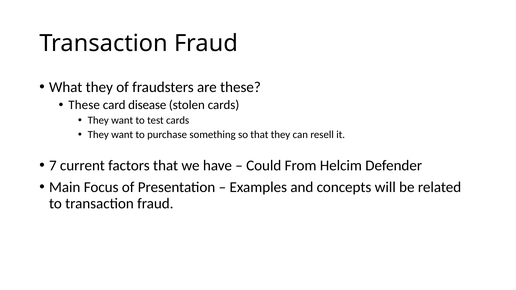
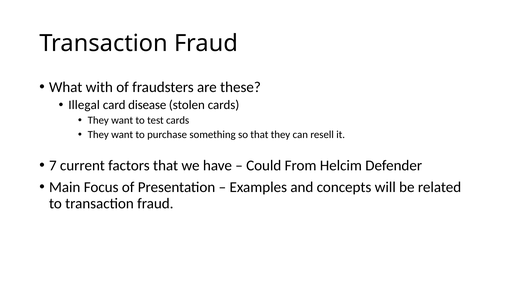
What they: they -> with
These at (84, 105): These -> Illegal
